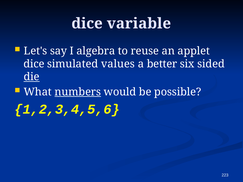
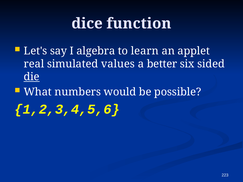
variable: variable -> function
reuse: reuse -> learn
dice at (34, 64): dice -> real
numbers underline: present -> none
